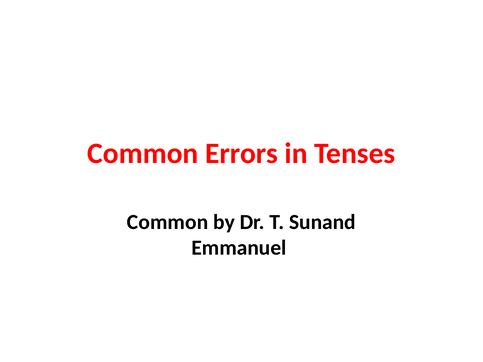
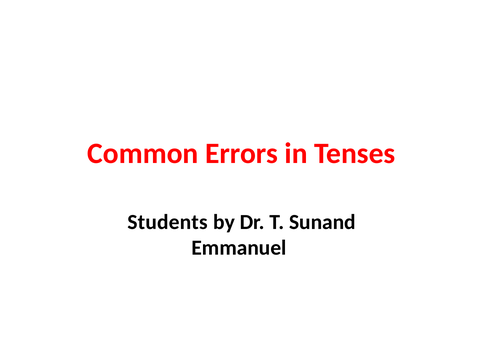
Common at (168, 222): Common -> Students
